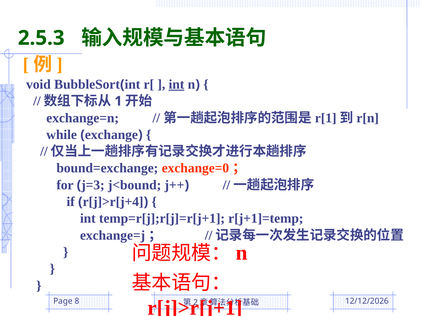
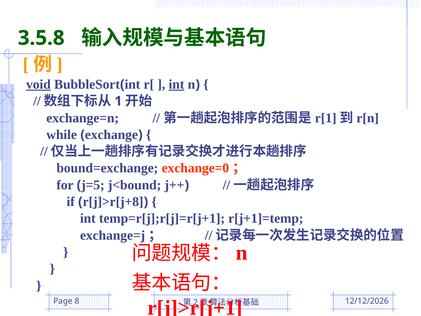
2.5.3: 2.5.3 -> 3.5.8
void underline: none -> present
j=3: j=3 -> j=5
r[j]>r[j+4: r[j]>r[j+4 -> r[j]>r[j+8
